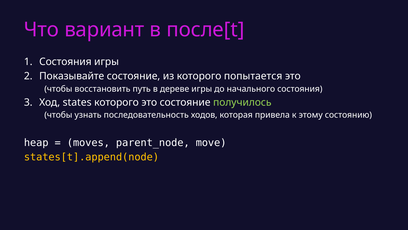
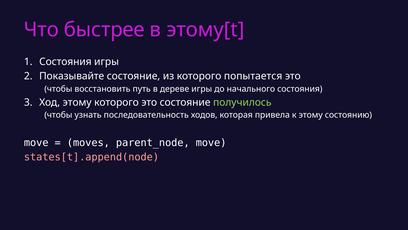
вариант: вариант -> быстрее
после[t: после[t -> этому[t
Ход states: states -> этому
heap at (36, 143): heap -> move
states[t].append(node colour: yellow -> pink
